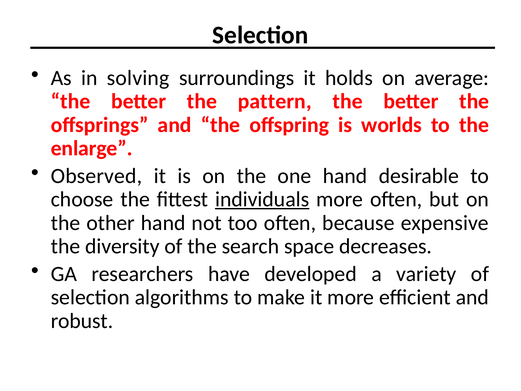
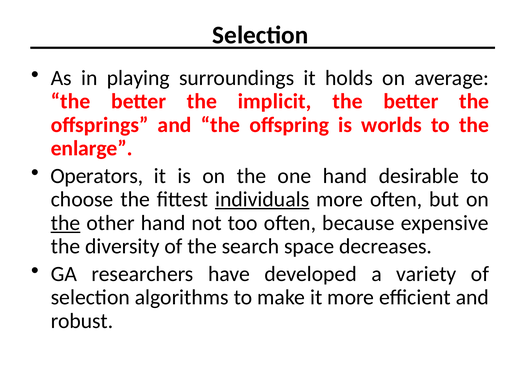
solving: solving -> playing
pattern: pattern -> implicit
Observed: Observed -> Operators
the at (66, 223) underline: none -> present
